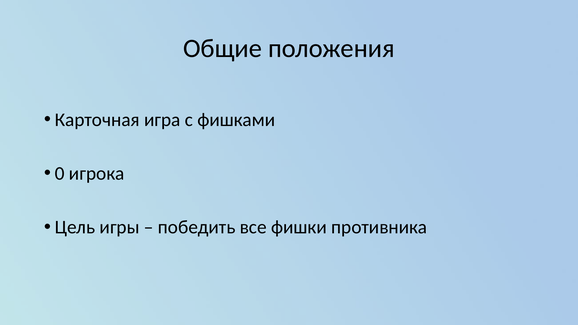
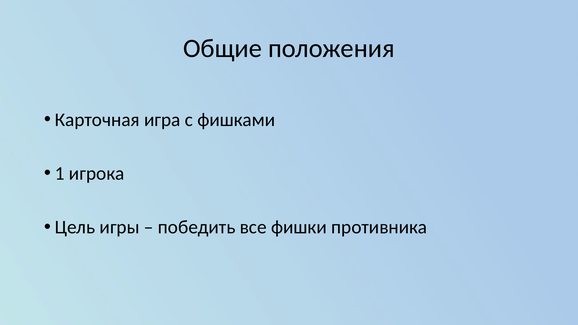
0: 0 -> 1
